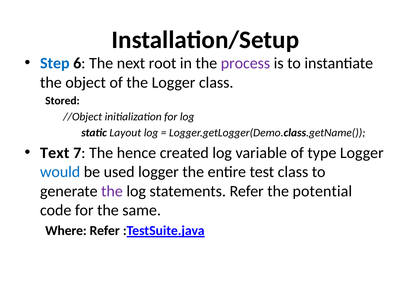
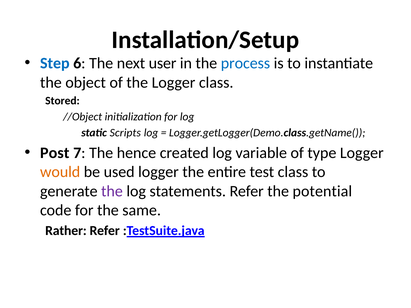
root: root -> user
process colour: purple -> blue
Layout: Layout -> Scripts
Text: Text -> Post
would colour: blue -> orange
Where: Where -> Rather
